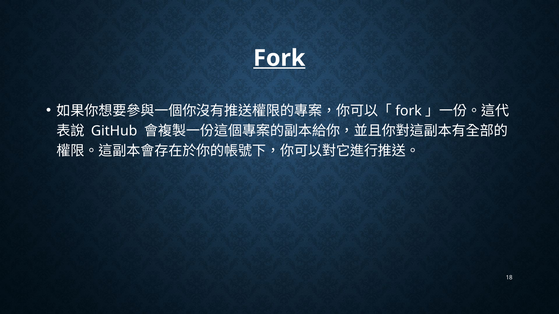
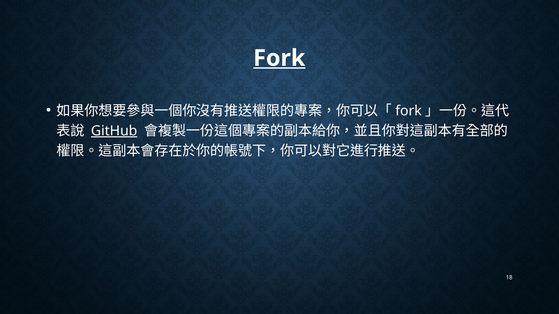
GitHub underline: none -> present
